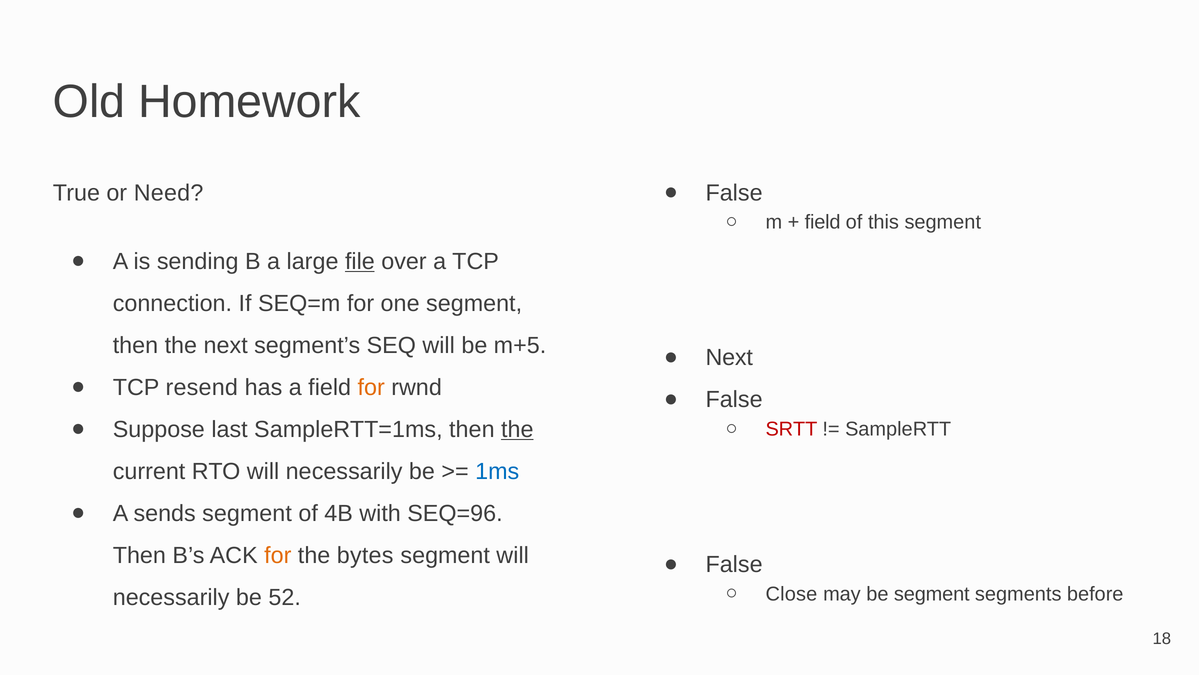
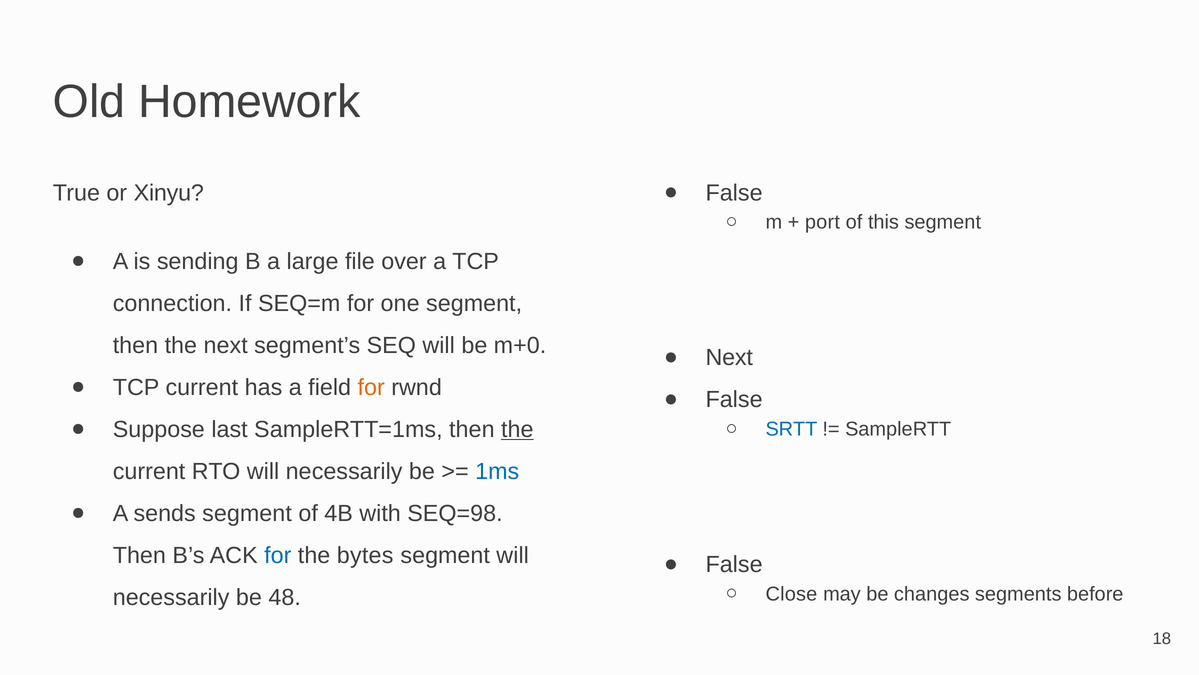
Need: Need -> Xinyu
field at (823, 222): field -> port
file underline: present -> none
m+5: m+5 -> m+0
TCP resend: resend -> current
SRTT colour: red -> blue
SEQ=96: SEQ=96 -> SEQ=98
for at (278, 555) colour: orange -> blue
be segment: segment -> changes
52: 52 -> 48
